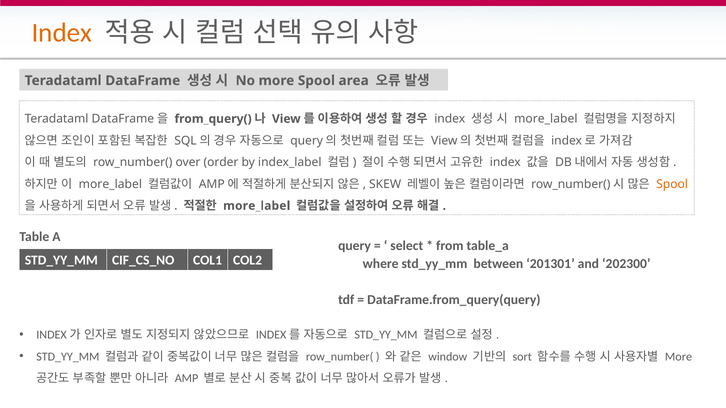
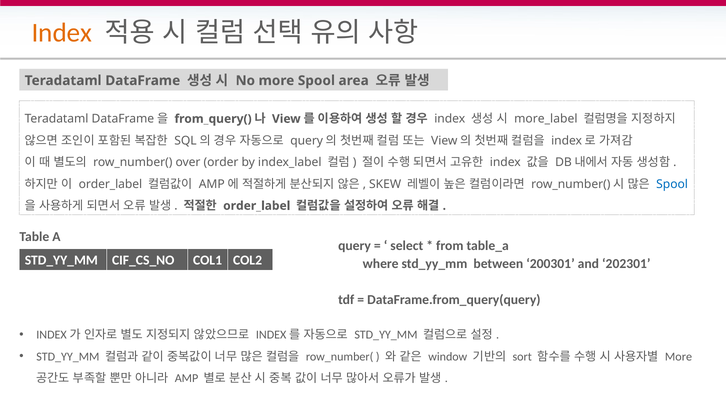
more_label at (110, 184): more_label -> order_label
Spool at (672, 184) colour: orange -> blue
more_label at (257, 206): more_label -> order_label
201301: 201301 -> 200301
202300: 202300 -> 202301
